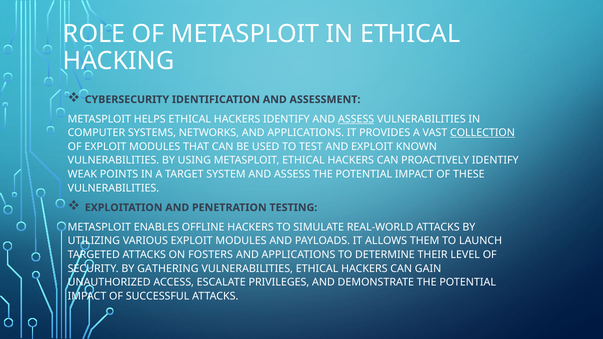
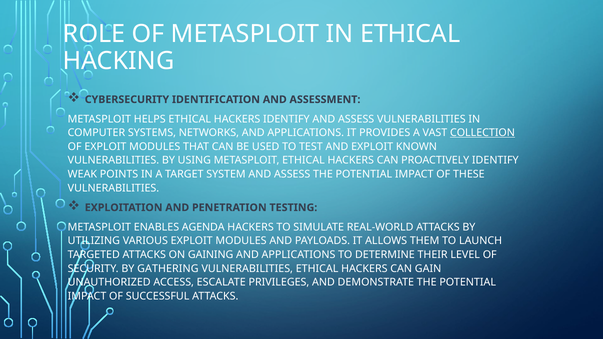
ASSESS at (356, 119) underline: present -> none
OFFLINE: OFFLINE -> AGENDA
FOSTERS: FOSTERS -> GAINING
